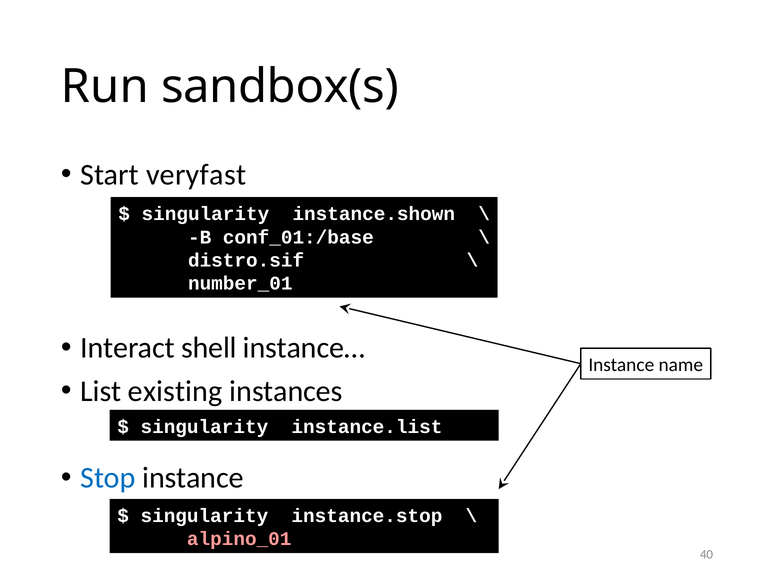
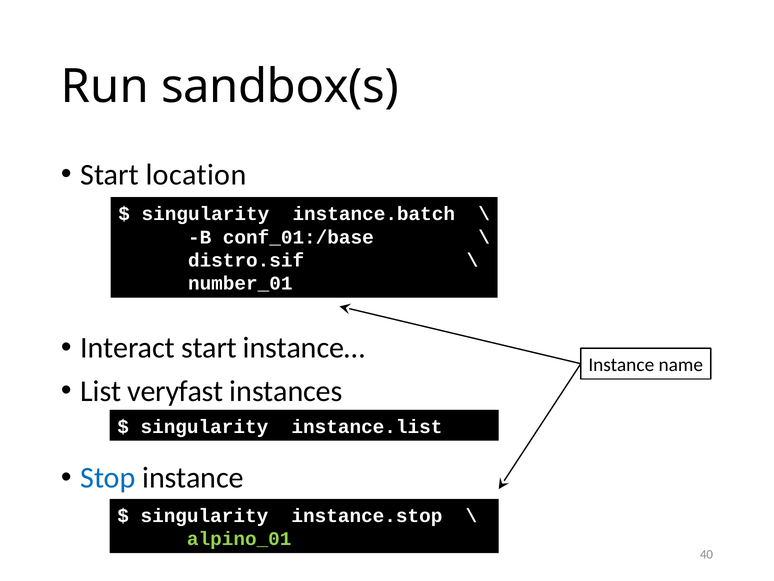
veryfast: veryfast -> location
instance.shown: instance.shown -> instance.batch
Interact shell: shell -> start
existing: existing -> veryfast
alpino_01 colour: pink -> light green
